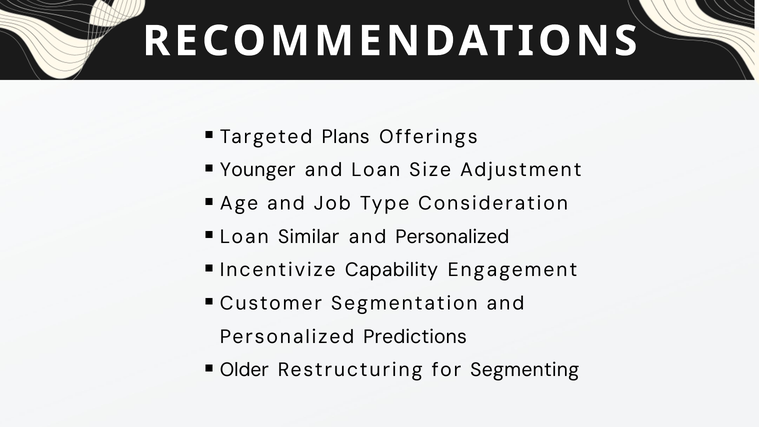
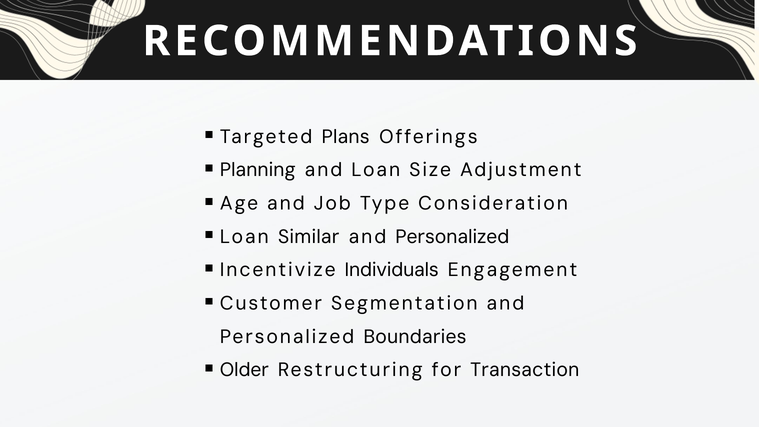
Younger: Younger -> Planning
Capability: Capability -> Individuals
Predictions: Predictions -> Boundaries
Segmenting: Segmenting -> Transaction
